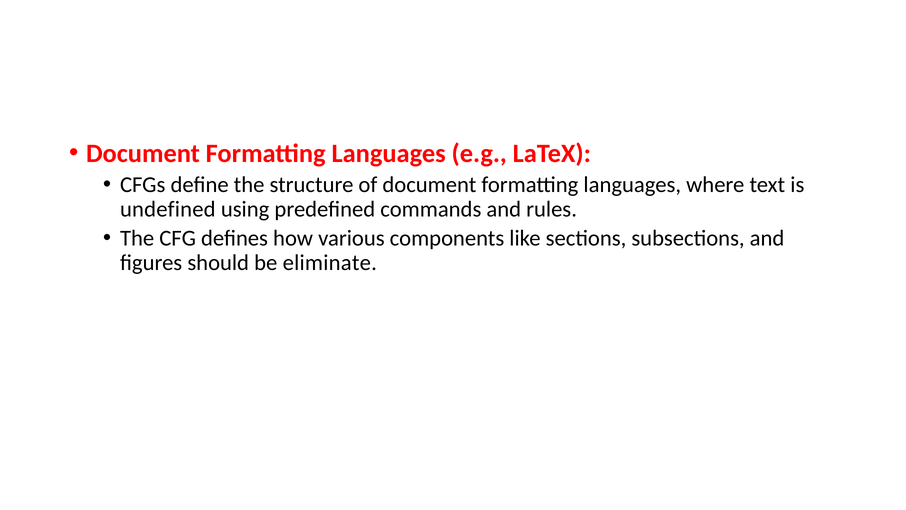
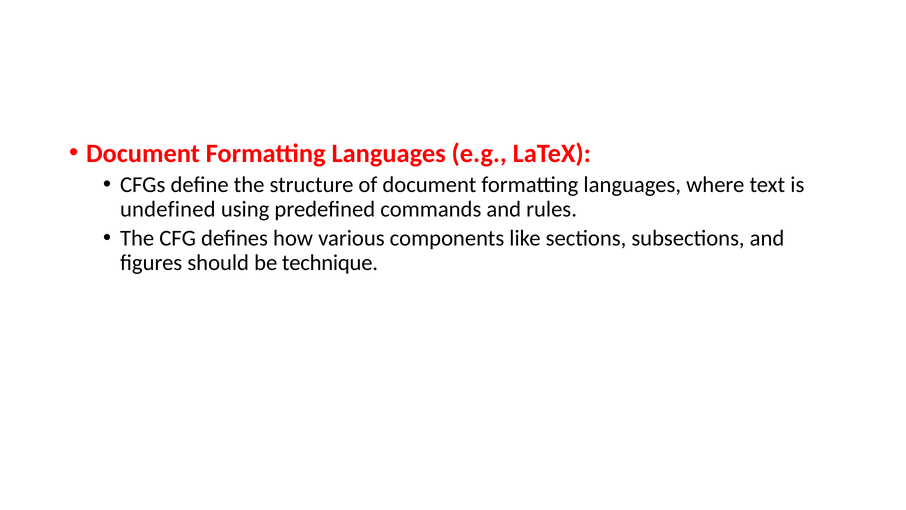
eliminate: eliminate -> technique
